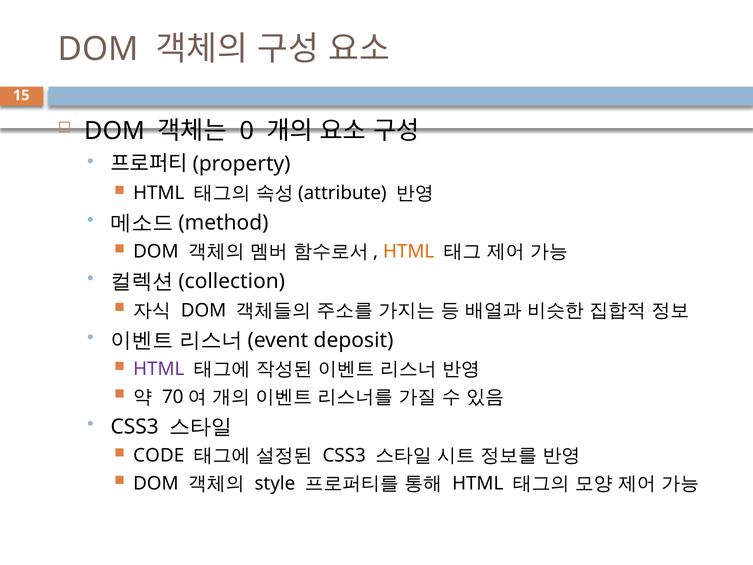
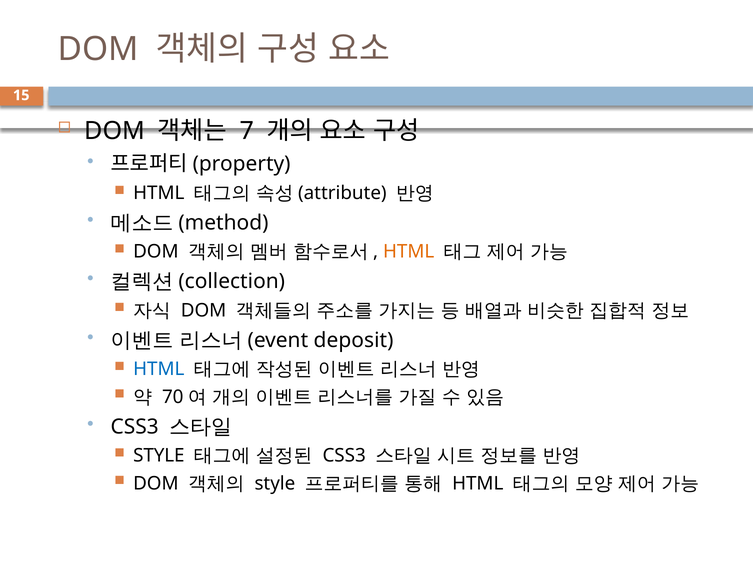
0: 0 -> 7
HTML at (159, 369) colour: purple -> blue
CODE at (159, 455): CODE -> STYLE
